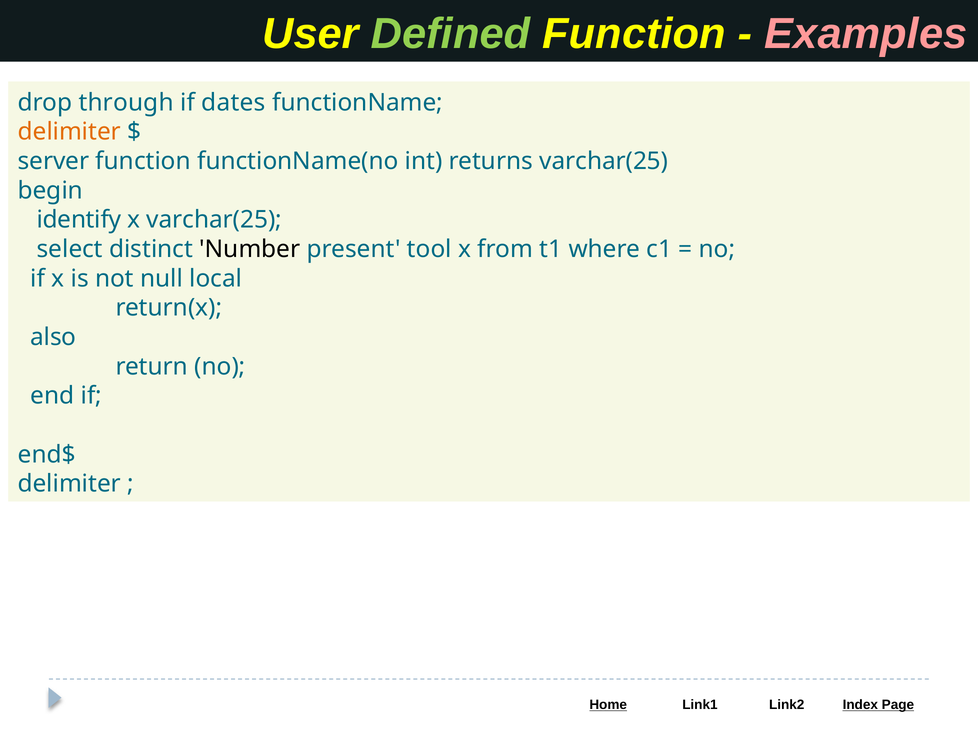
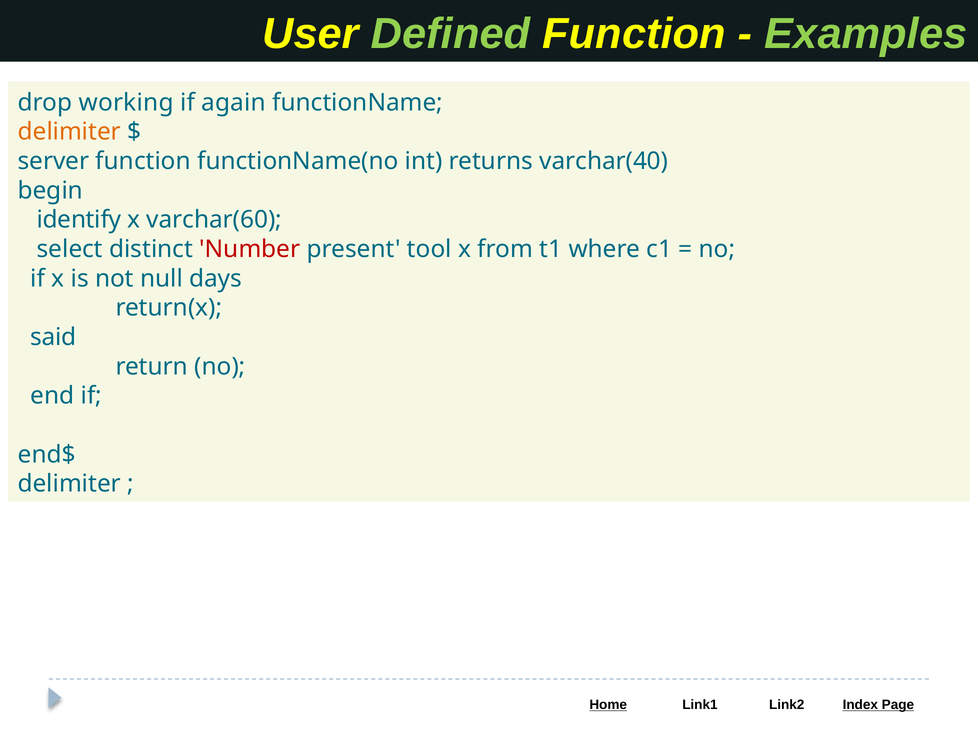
Examples colour: pink -> light green
through: through -> working
dates: dates -> again
returns varchar(25: varchar(25 -> varchar(40
x varchar(25: varchar(25 -> varchar(60
Number colour: black -> red
local: local -> days
also: also -> said
